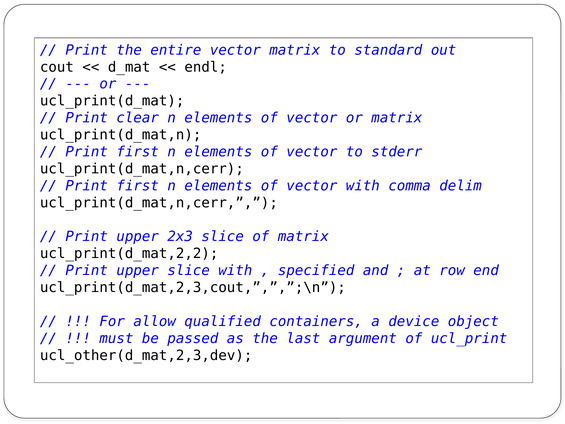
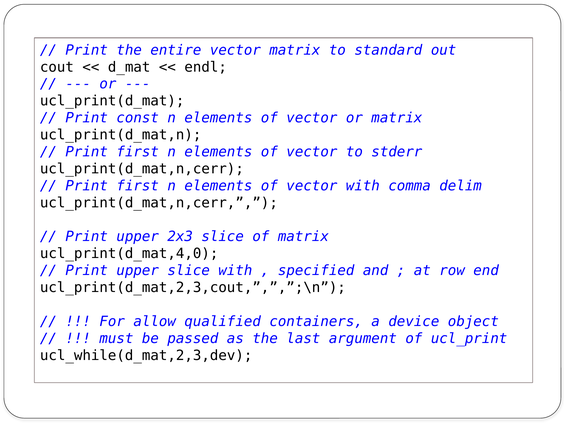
clear: clear -> const
ucl_print(d_mat,2,2: ucl_print(d_mat,2,2 -> ucl_print(d_mat,4,0
ucl_other(d_mat,2,3,dev: ucl_other(d_mat,2,3,dev -> ucl_while(d_mat,2,3,dev
